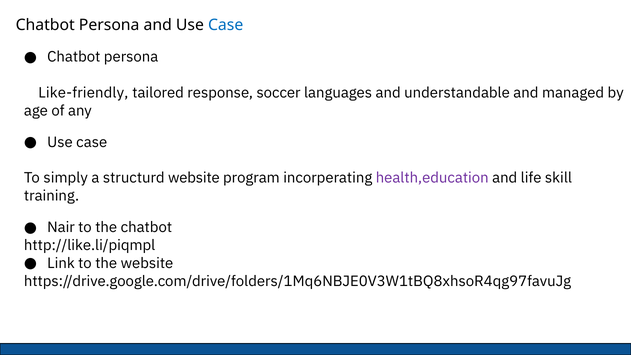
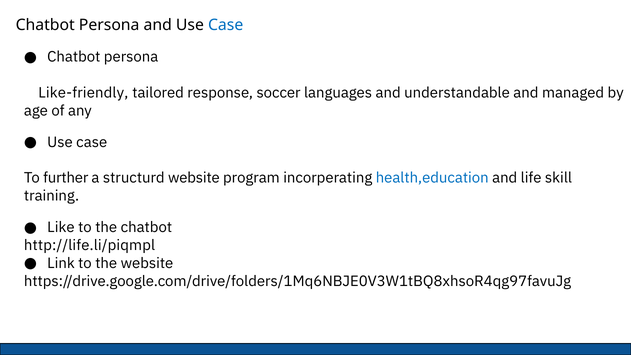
simply: simply -> further
health,education colour: purple -> blue
Nair: Nair -> Like
http://like.li/piqmpl: http://like.li/piqmpl -> http://life.li/piqmpl
